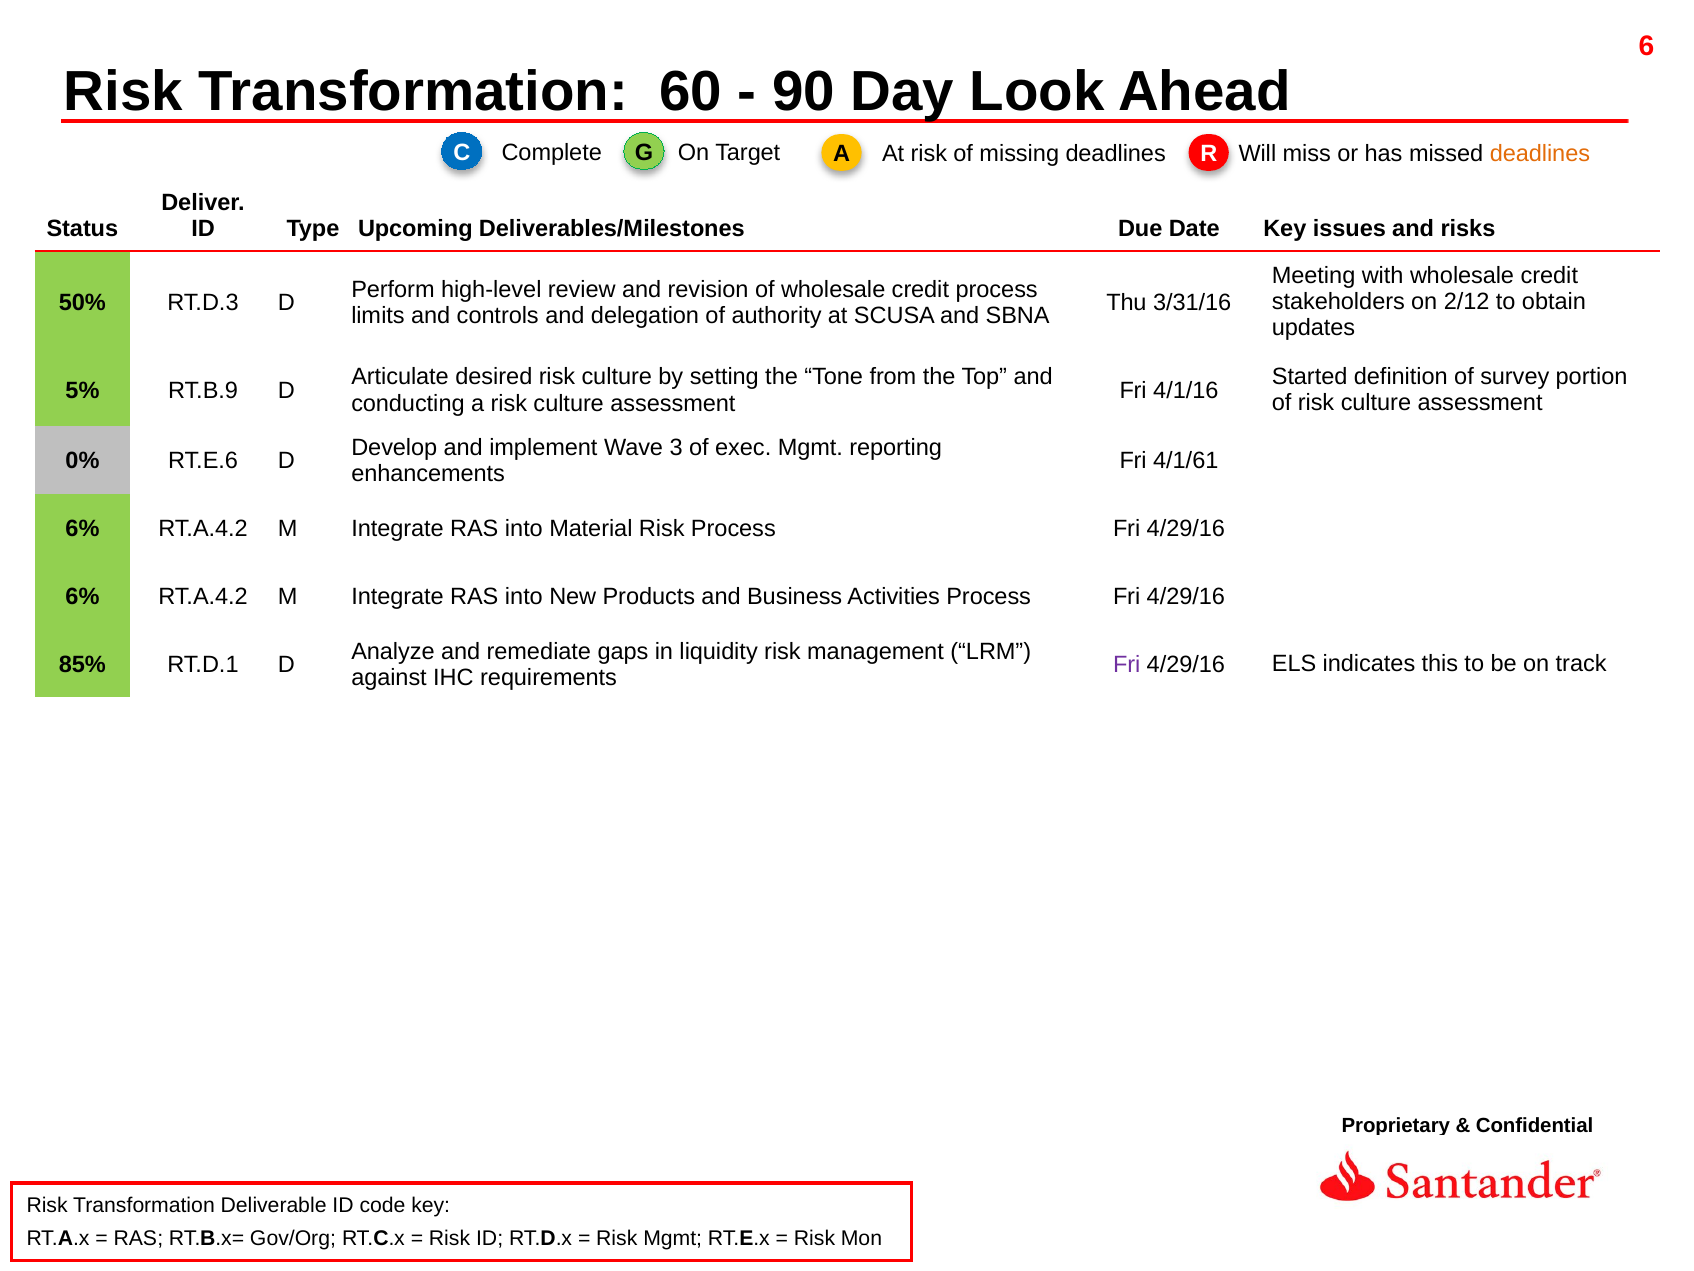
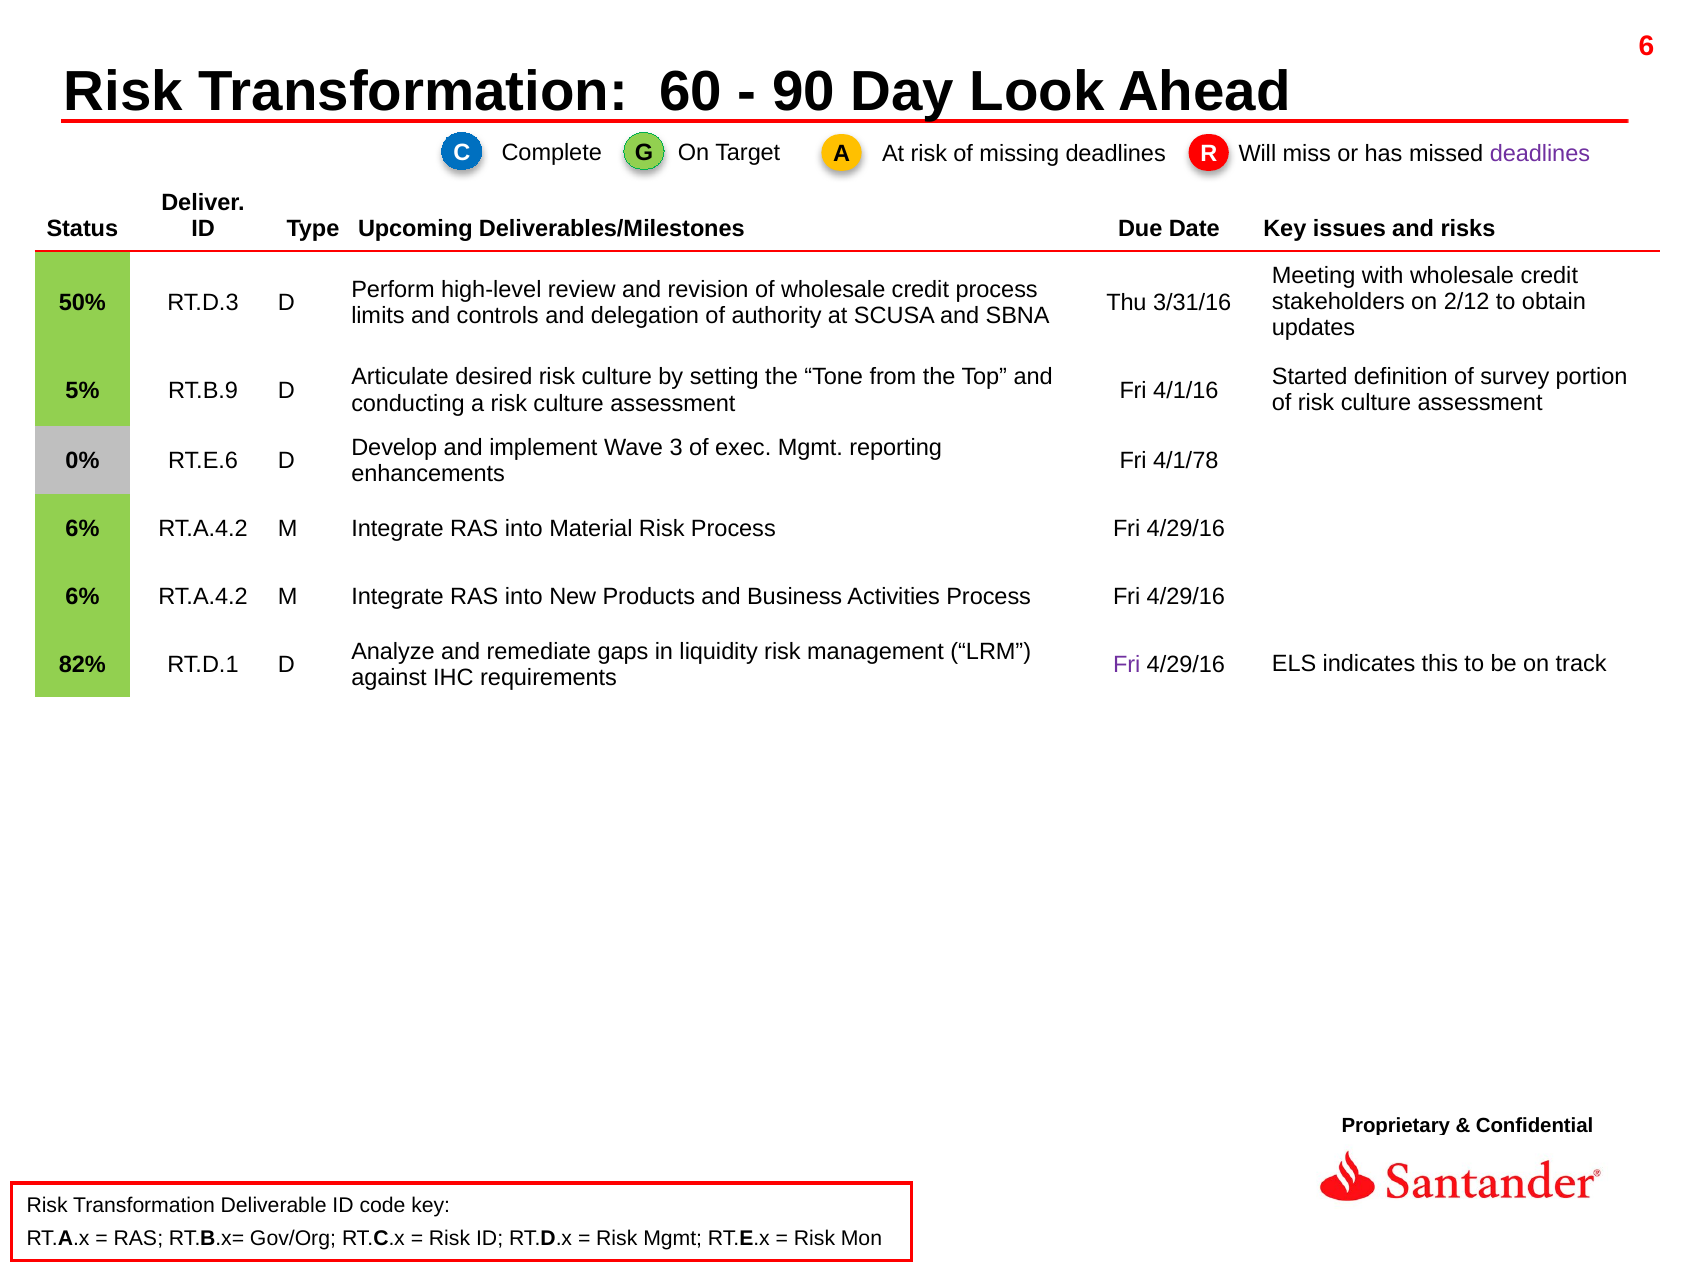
deadlines at (1540, 154) colour: orange -> purple
4/1/61: 4/1/61 -> 4/1/78
85%: 85% -> 82%
